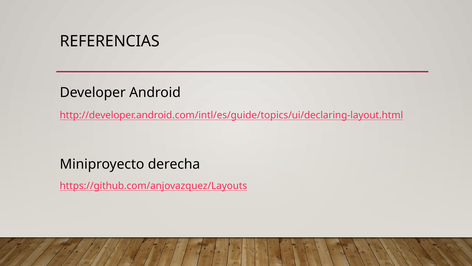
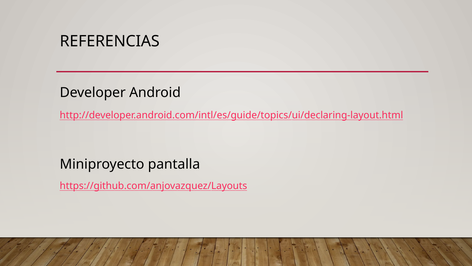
derecha: derecha -> pantalla
